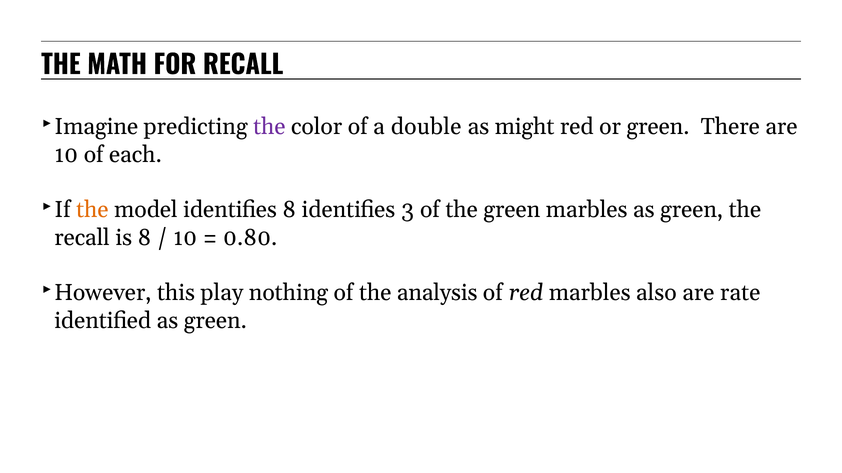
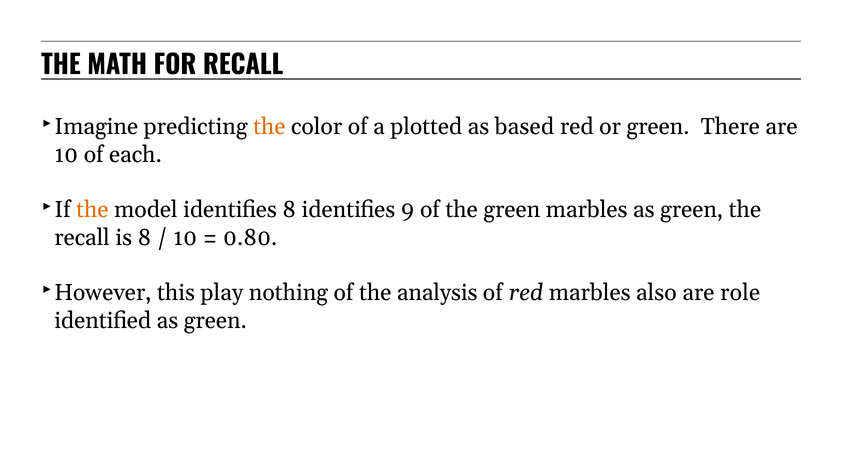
the at (269, 127) colour: purple -> orange
double: double -> plotted
might: might -> based
3: 3 -> 9
rate: rate -> role
